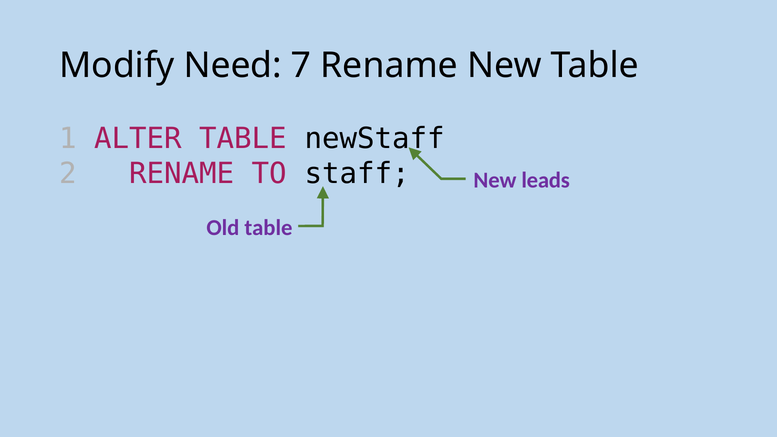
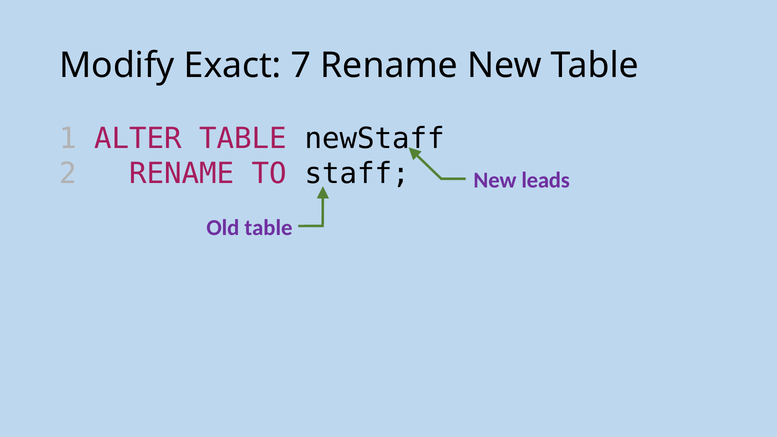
Need: Need -> Exact
